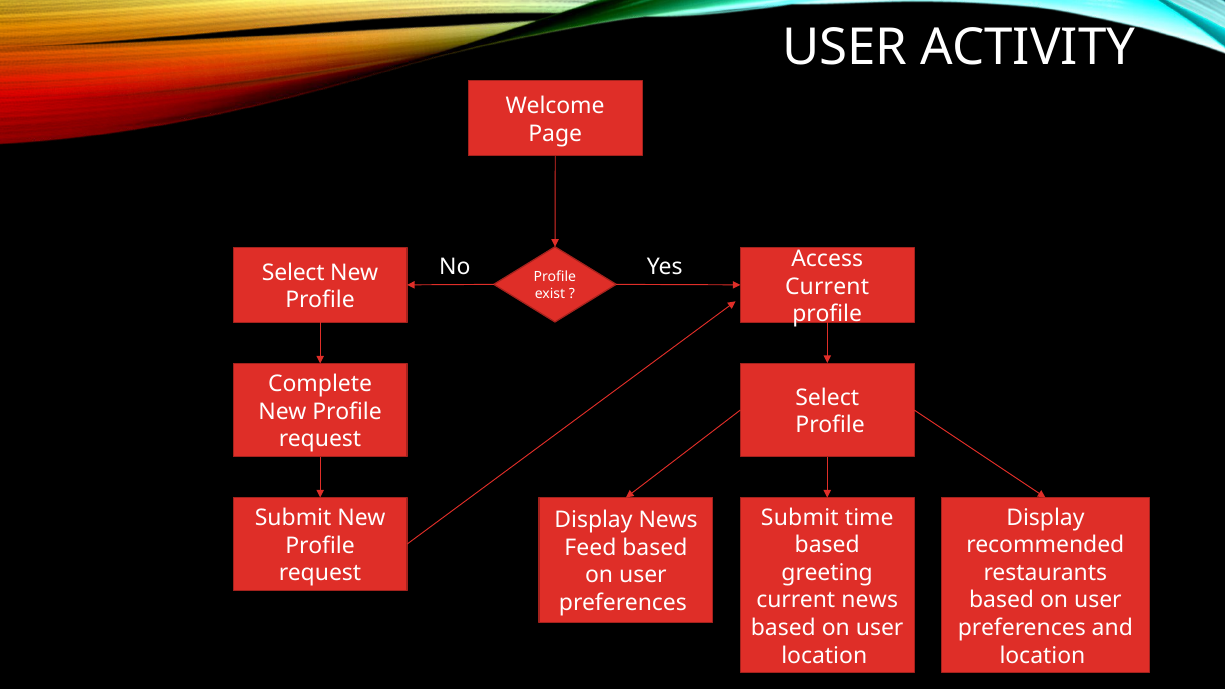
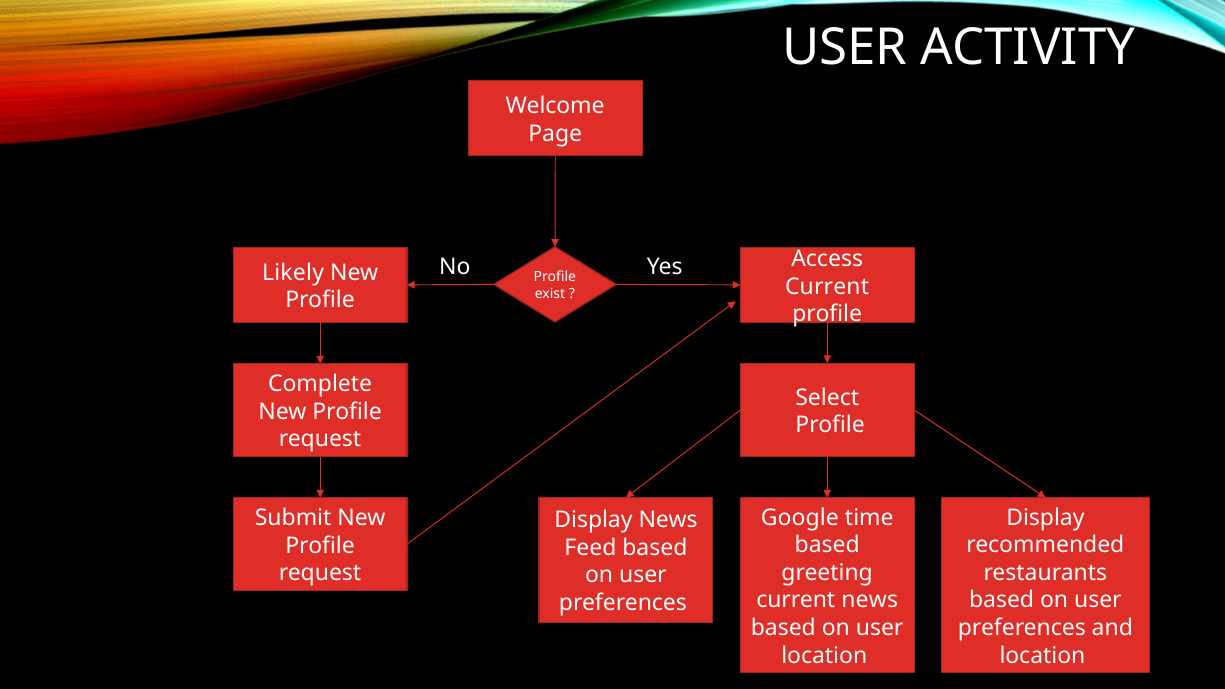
Select at (293, 273): Select -> Likely
Submit at (800, 518): Submit -> Google
